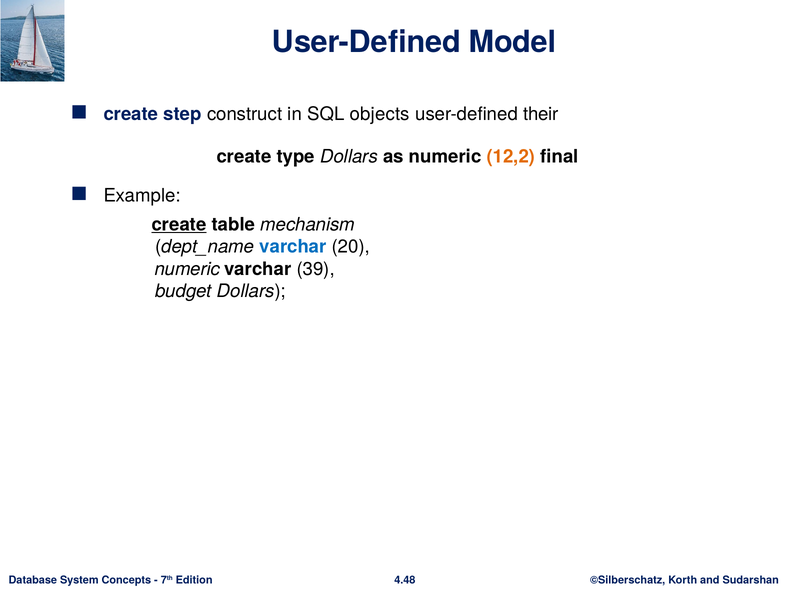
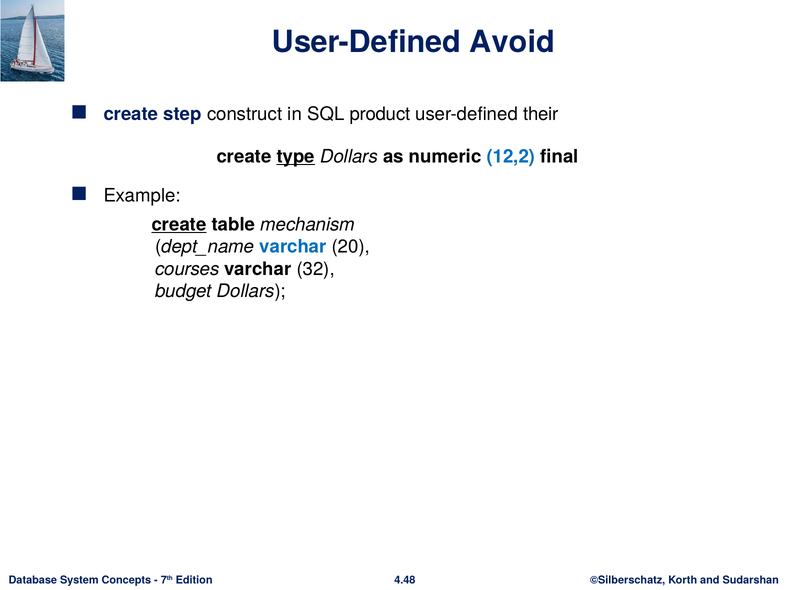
Model: Model -> Avoid
objects: objects -> product
type underline: none -> present
12,2 colour: orange -> blue
numeric at (187, 269): numeric -> courses
39: 39 -> 32
